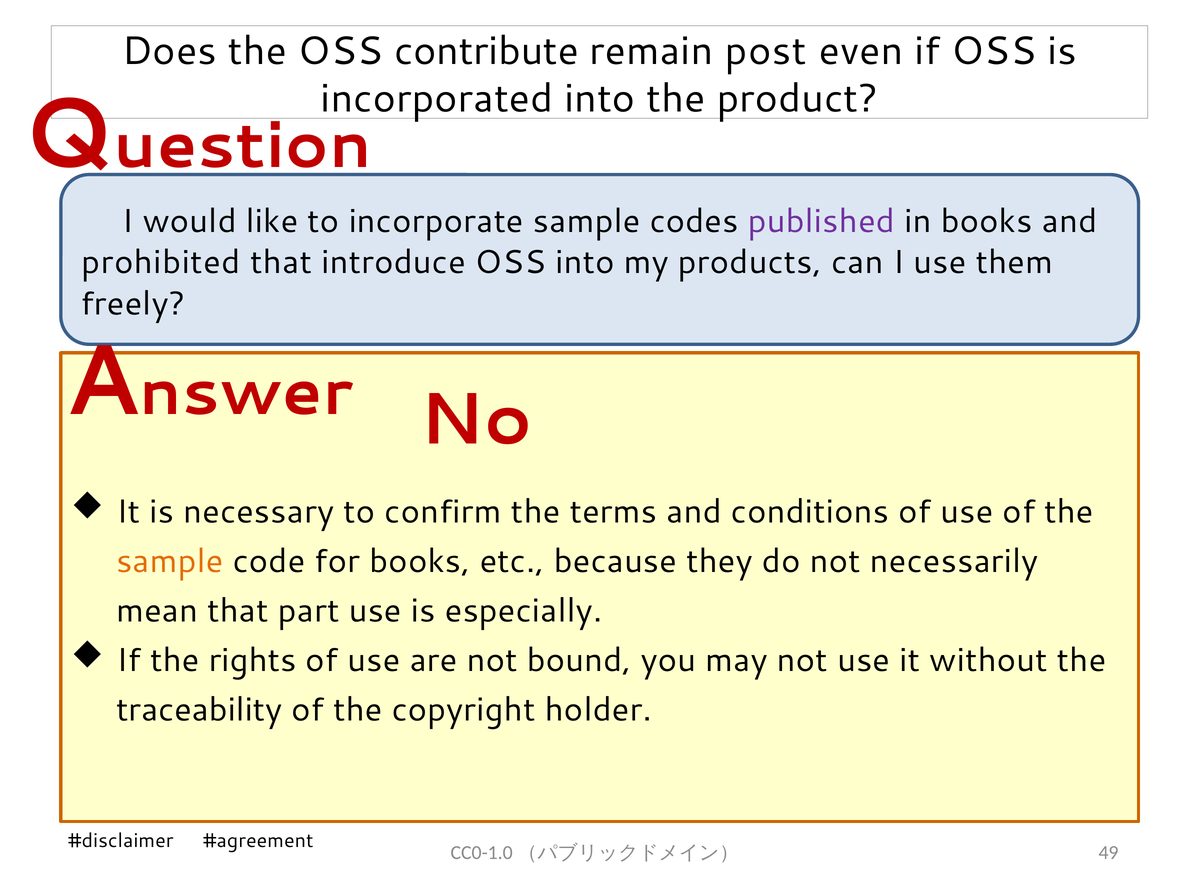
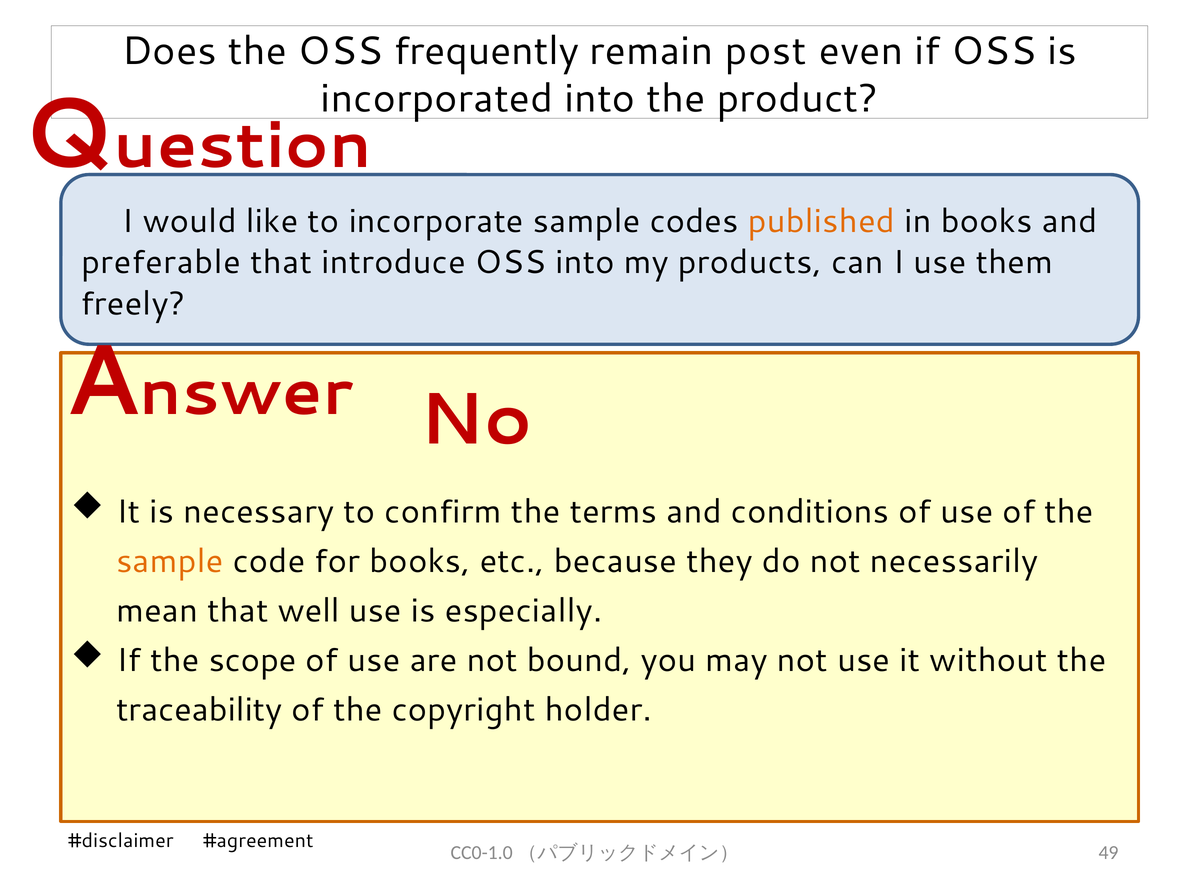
contribute: contribute -> frequently
published colour: purple -> orange
prohibited: prohibited -> preferable
part: part -> well
rights: rights -> scope
